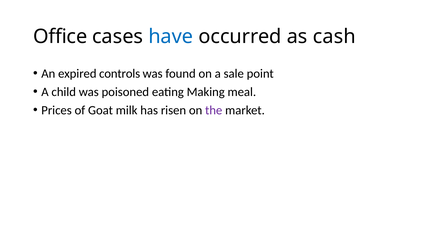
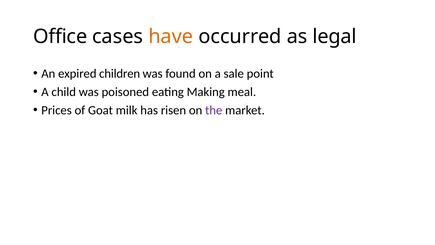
have colour: blue -> orange
cash: cash -> legal
controls: controls -> children
